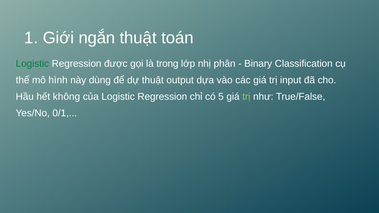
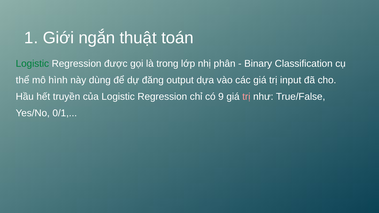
dự thuật: thuật -> đăng
không: không -> truyền
5: 5 -> 9
trị at (246, 97) colour: light green -> pink
